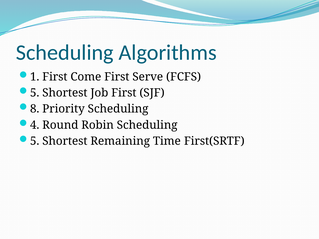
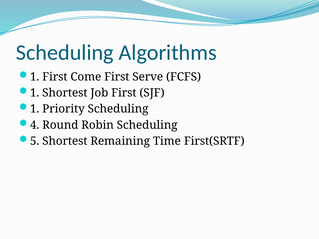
5 at (35, 93): 5 -> 1
8 at (35, 109): 8 -> 1
